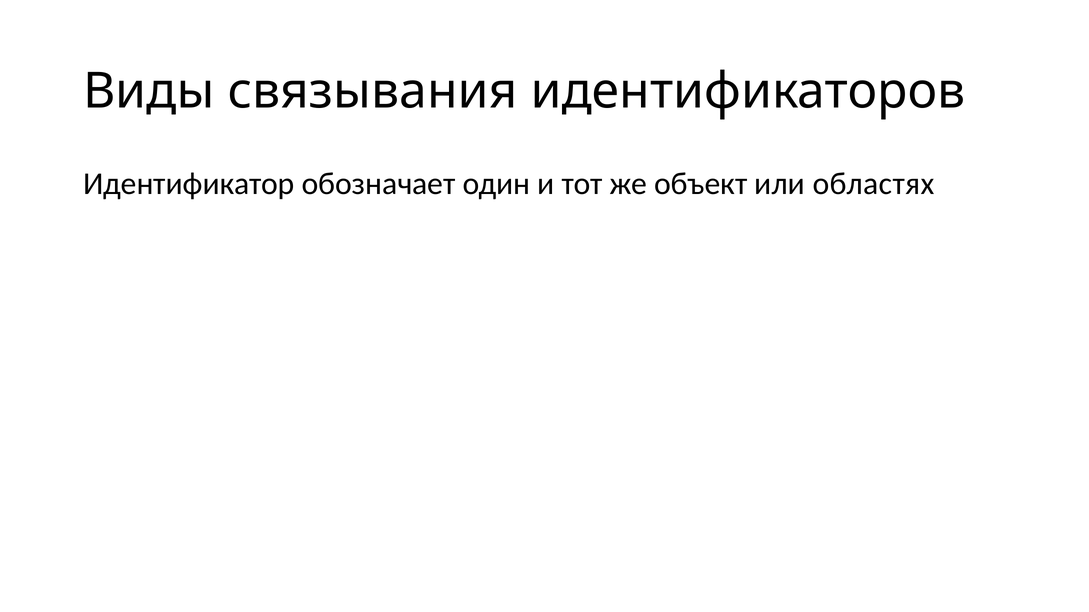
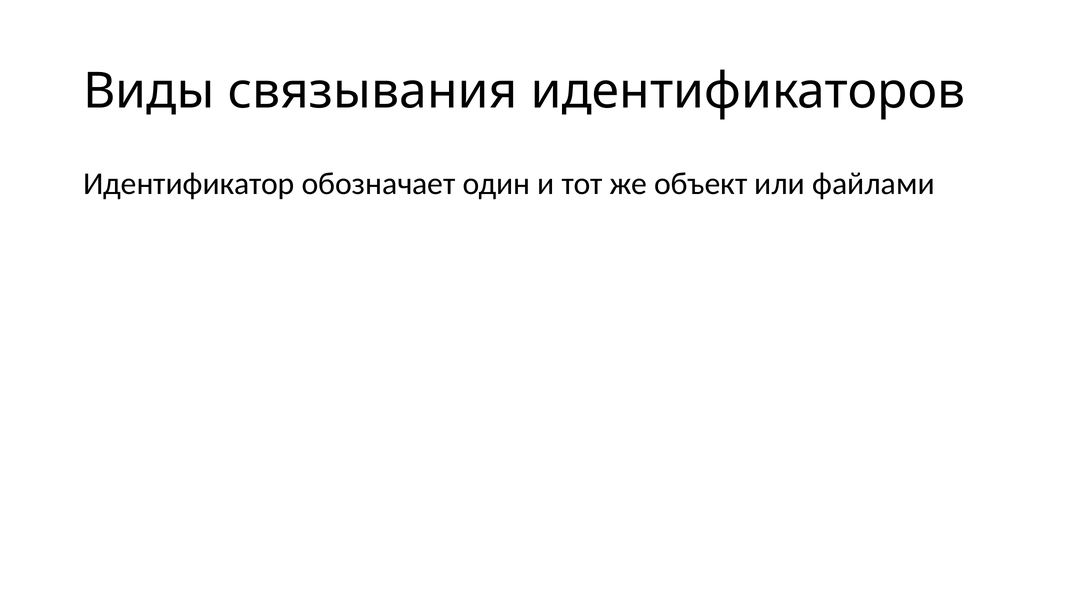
областях: областях -> файлами
